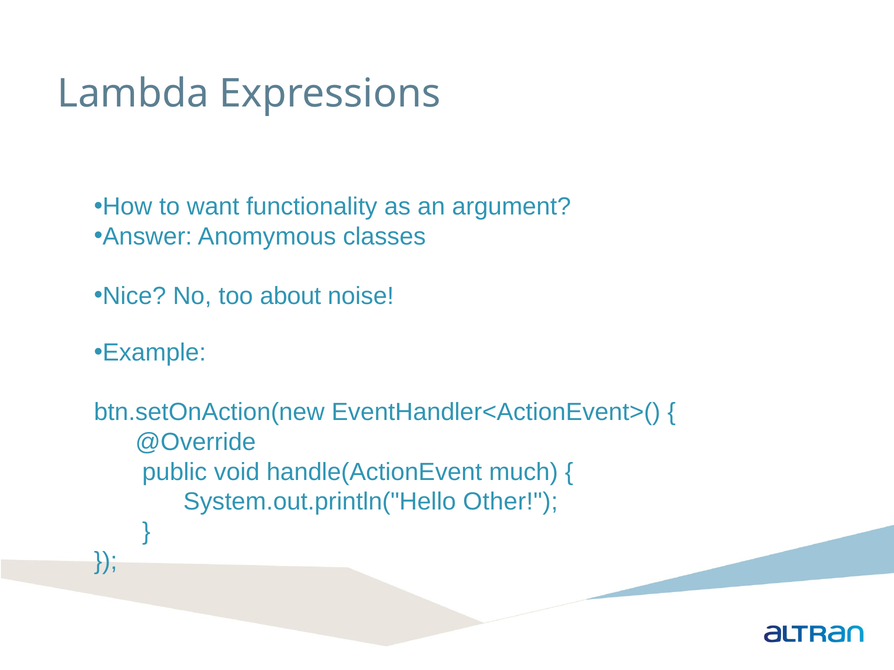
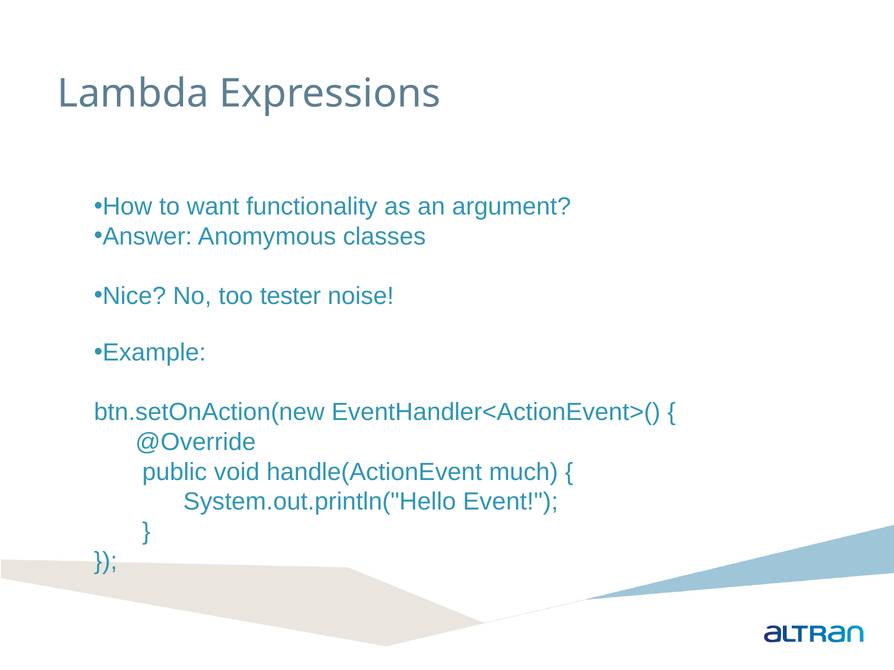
about: about -> tester
Other: Other -> Event
